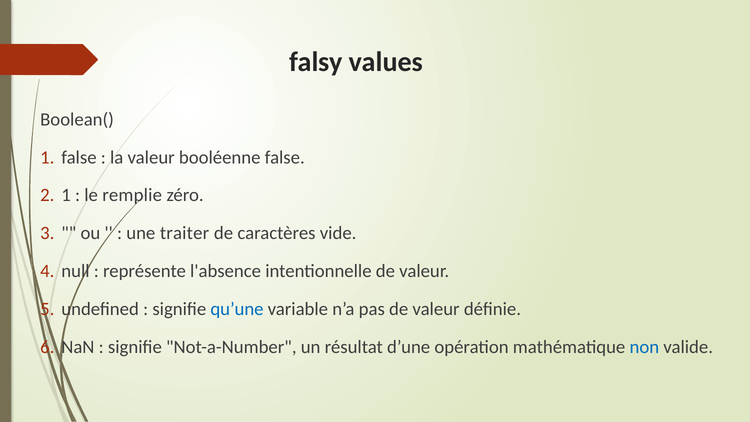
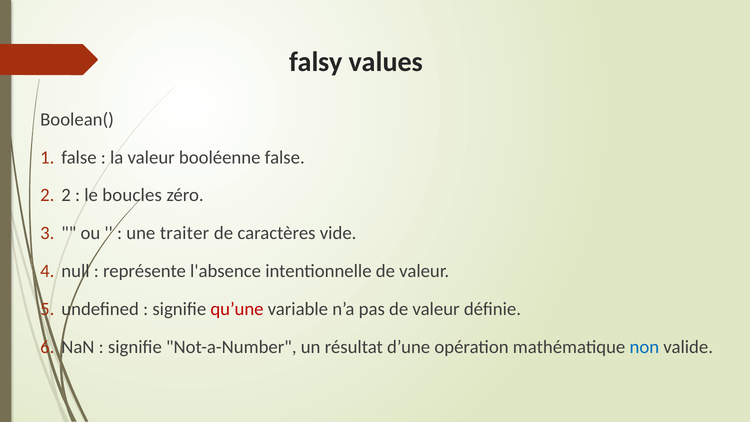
1 at (66, 195): 1 -> 2
remplie: remplie -> boucles
qu’une colour: blue -> red
